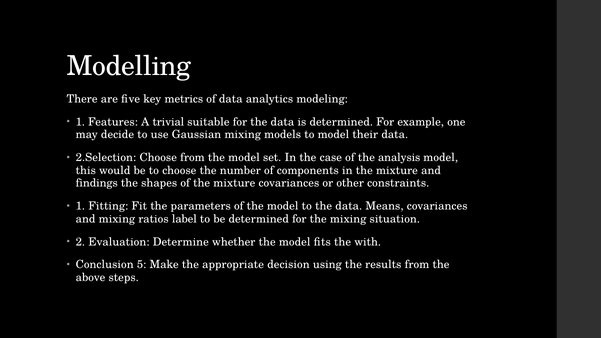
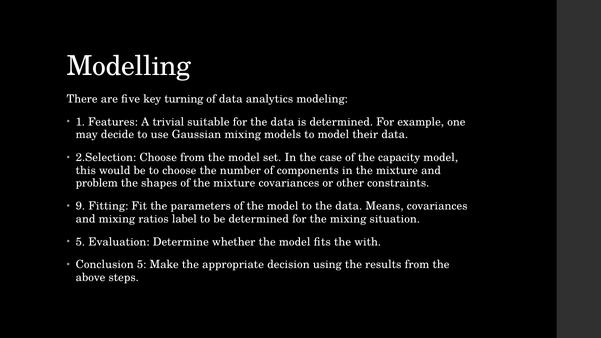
metrics: metrics -> turning
analysis: analysis -> capacity
findings: findings -> problem
1 at (80, 206): 1 -> 9
2 at (80, 242): 2 -> 5
